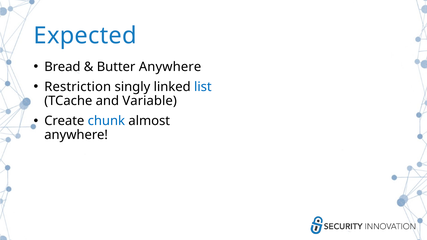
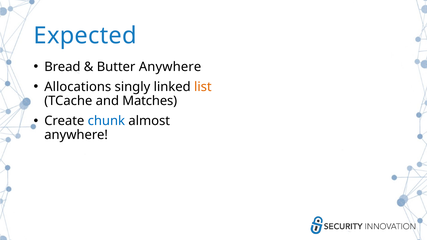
Restriction: Restriction -> Allocations
list colour: blue -> orange
Variable: Variable -> Matches
